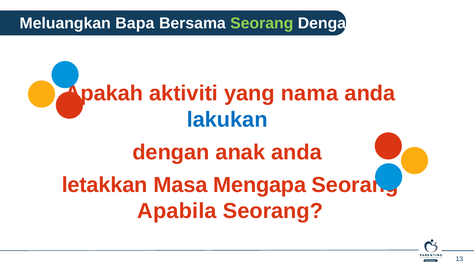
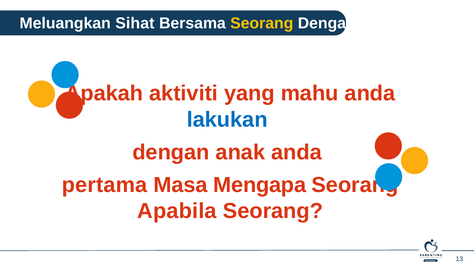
Bapa: Bapa -> Sihat
Seorang at (262, 23) colour: light green -> yellow
nama: nama -> mahu
letakkan: letakkan -> pertama
